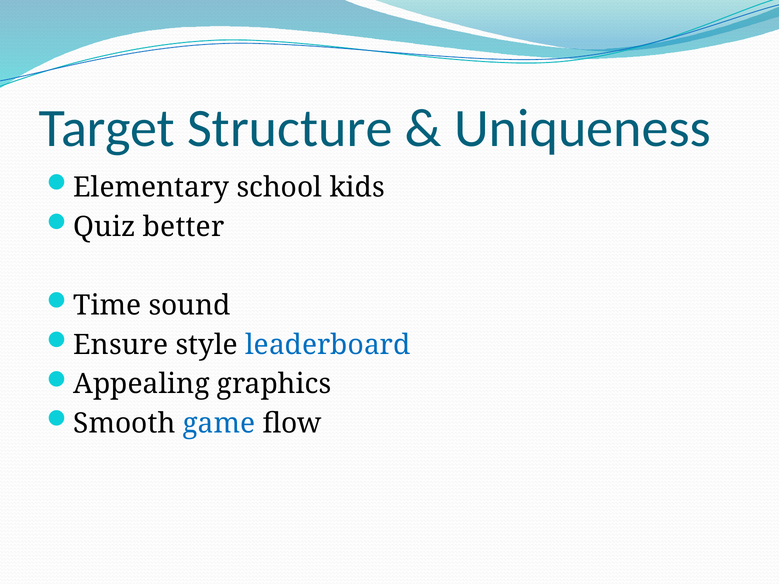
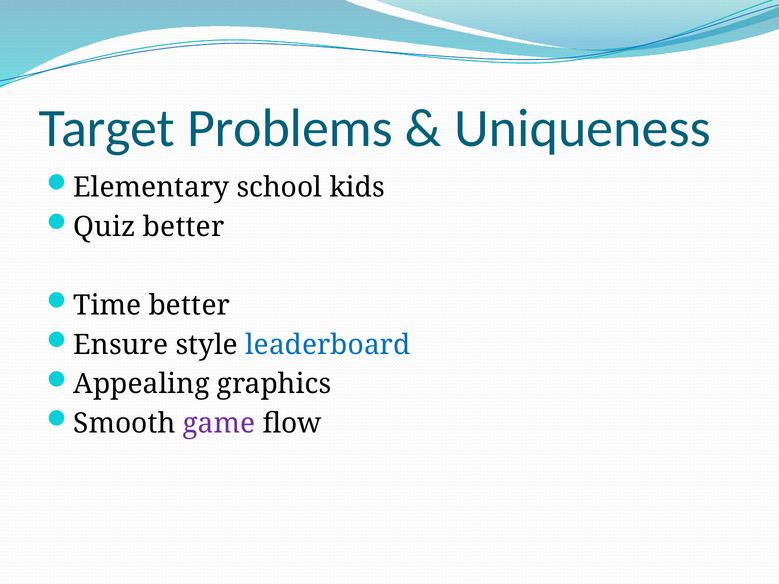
Structure: Structure -> Problems
Time sound: sound -> better
game colour: blue -> purple
